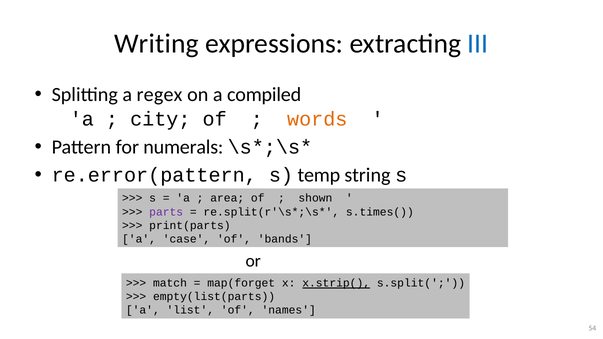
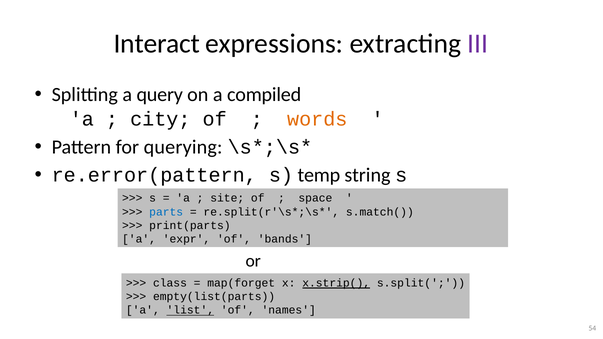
Writing: Writing -> Interact
III colour: blue -> purple
regex: regex -> query
numerals: numerals -> querying
area: area -> site
shown: shown -> space
parts colour: purple -> blue
s.times(: s.times( -> s.match(
case: case -> expr
match: match -> class
list underline: none -> present
